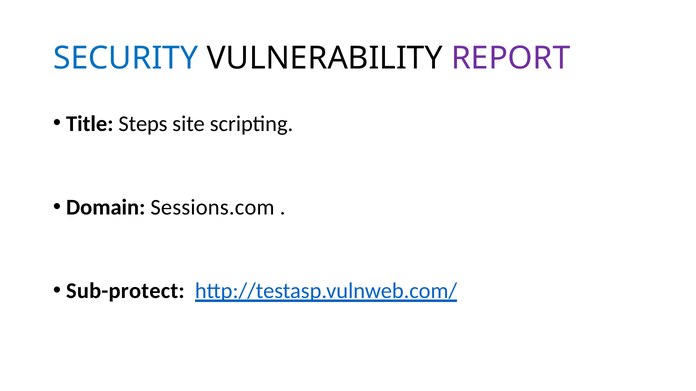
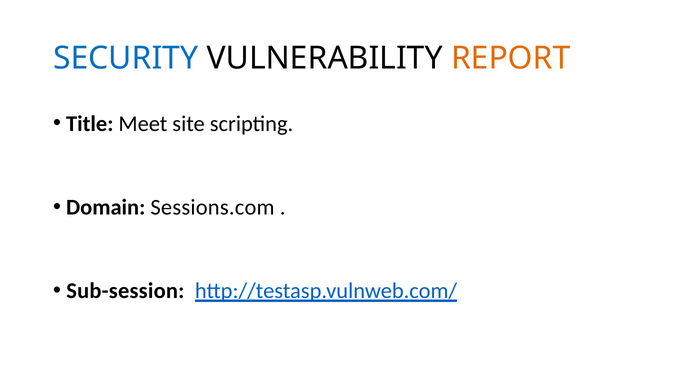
REPORT colour: purple -> orange
Steps: Steps -> Meet
Sub-protect: Sub-protect -> Sub-session
